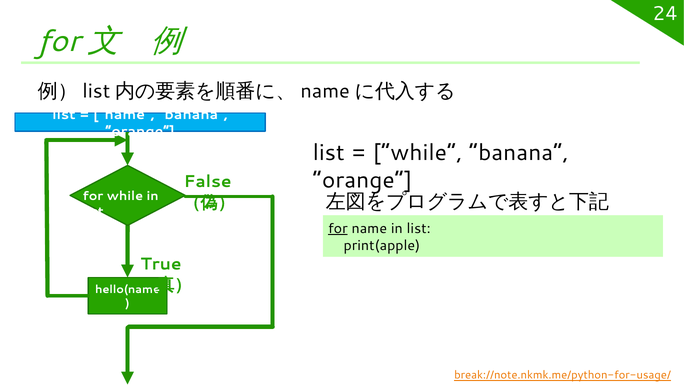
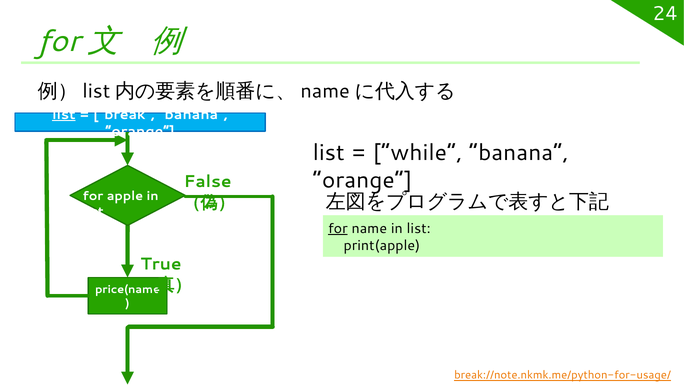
list at (64, 114) underline: none -> present
name at (124, 114): name -> break
for while: while -> apple
hello(name: hello(name -> price(name
